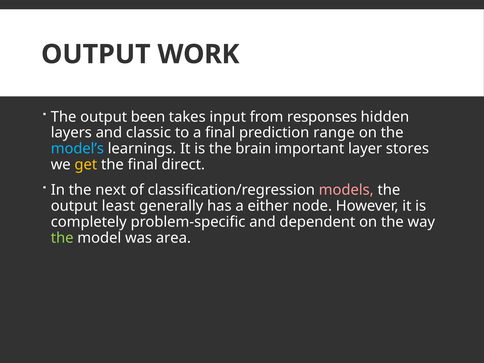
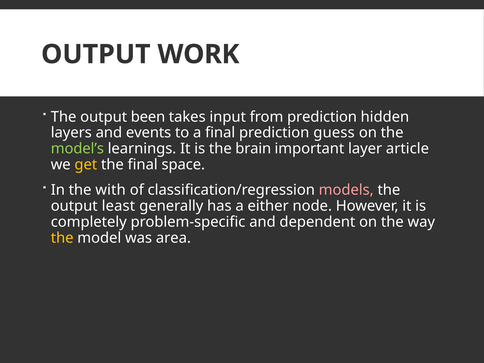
from responses: responses -> prediction
classic: classic -> events
range: range -> guess
model’s colour: light blue -> light green
stores: stores -> article
direct: direct -> space
next: next -> with
the at (62, 238) colour: light green -> yellow
